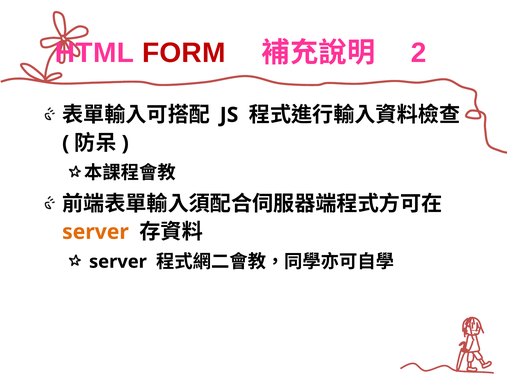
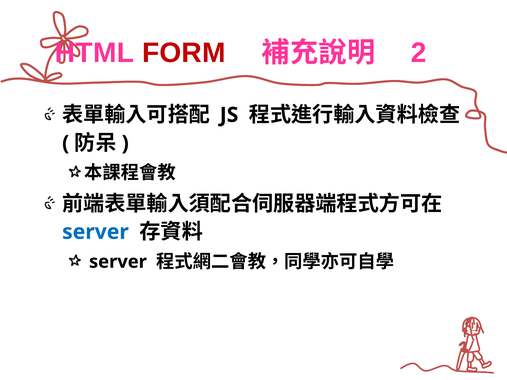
server at (95, 232) colour: orange -> blue
